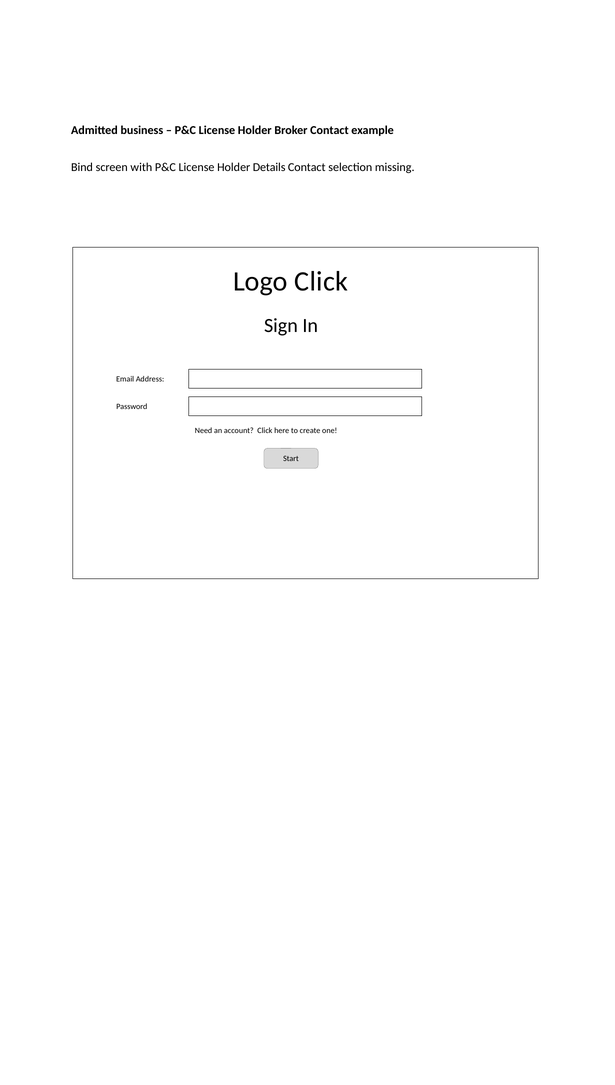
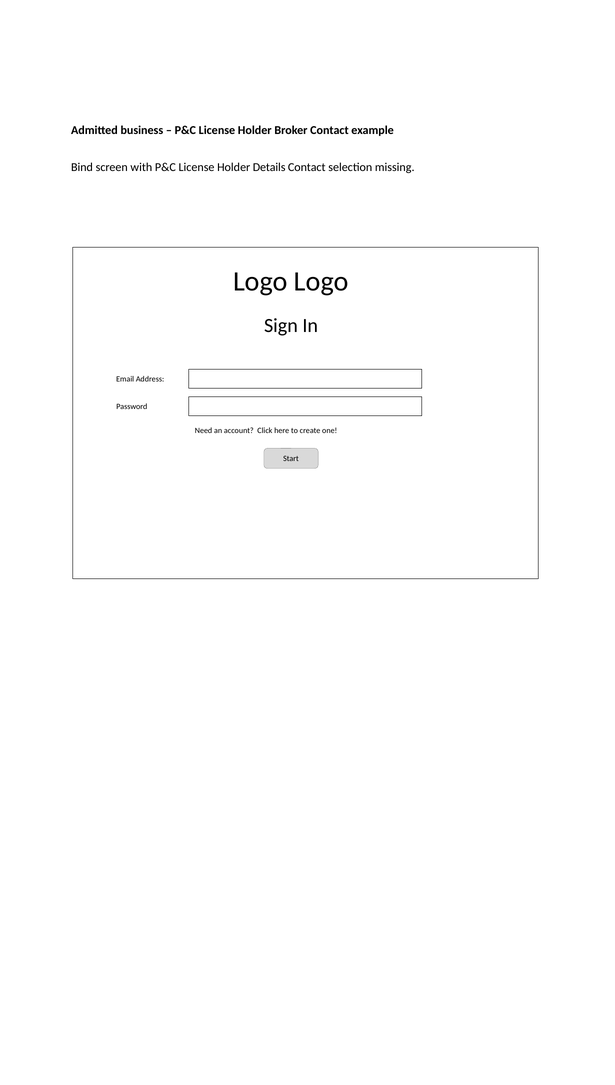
Logo Click: Click -> Logo
